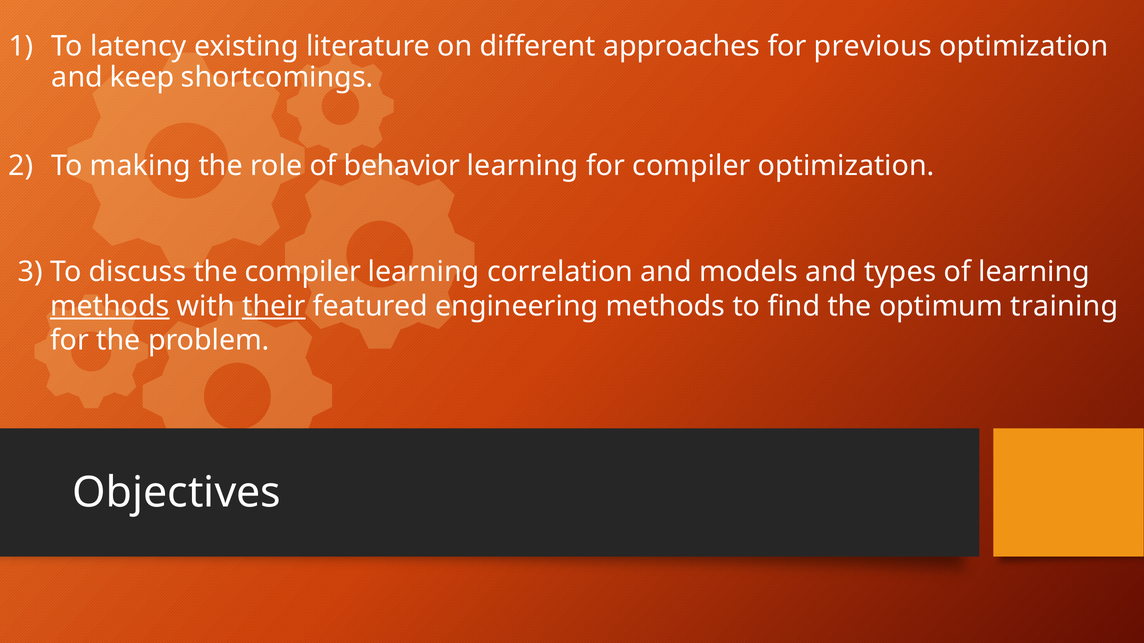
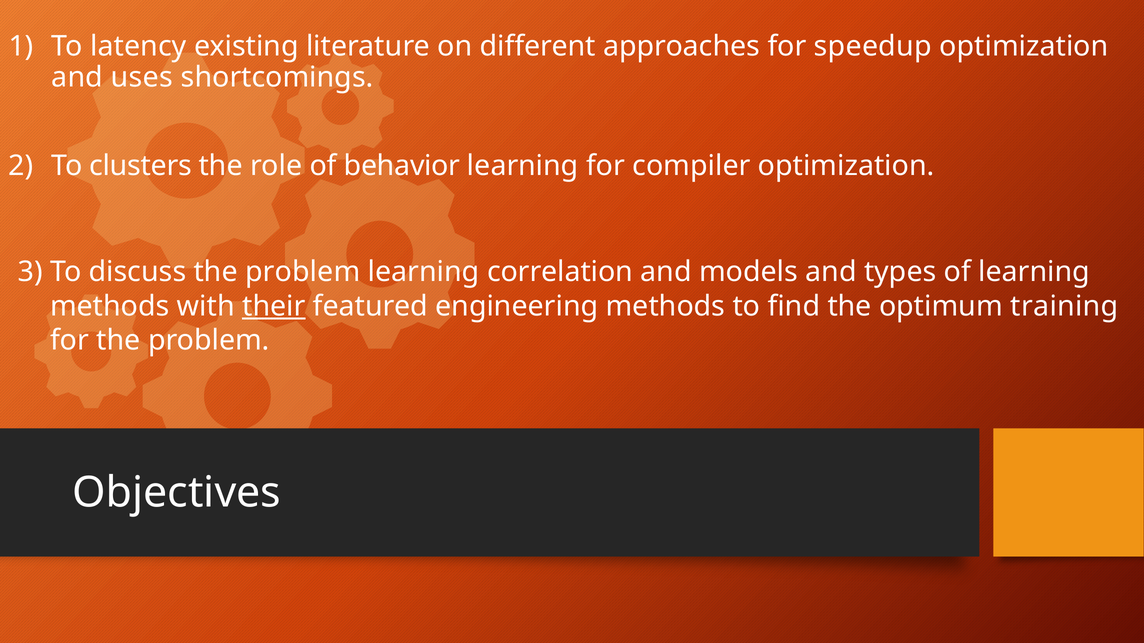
previous: previous -> speedup
keep: keep -> uses
making: making -> clusters
discuss the compiler: compiler -> problem
methods at (110, 306) underline: present -> none
